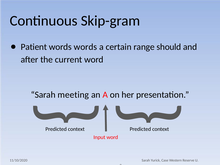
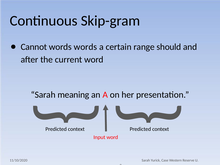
Patient: Patient -> Cannot
meeting: meeting -> meaning
